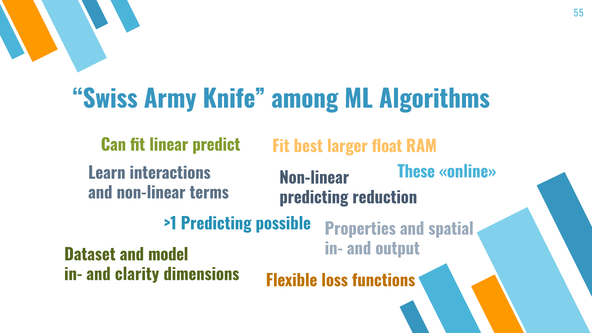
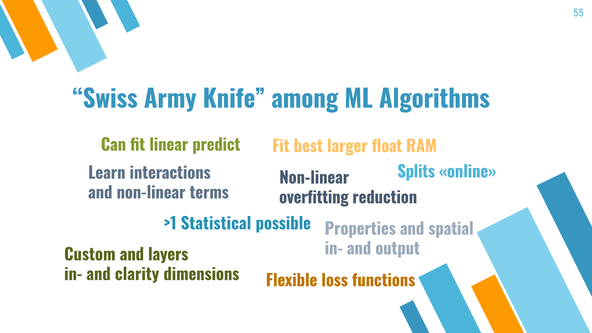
These: These -> Splits
predicting at (314, 198): predicting -> overfitting
>1 Predicting: Predicting -> Statistical
Dataset: Dataset -> Custom
model: model -> layers
